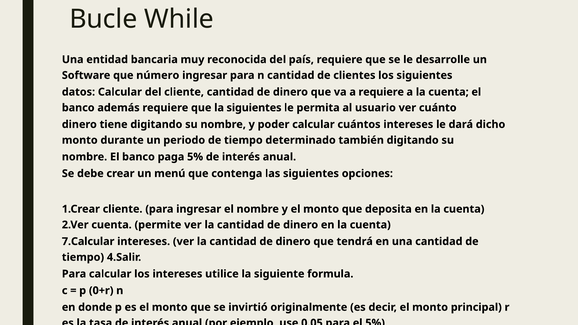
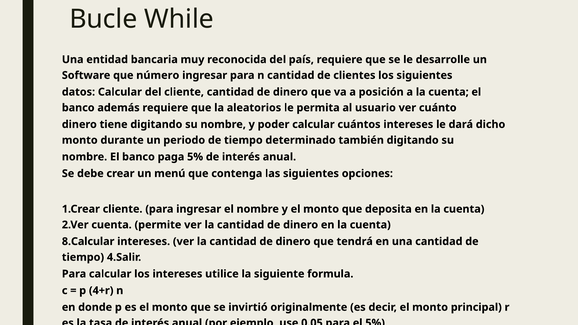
a requiere: requiere -> posición
la siguientes: siguientes -> aleatorios
7.Calcular: 7.Calcular -> 8.Calcular
0+r: 0+r -> 4+r
